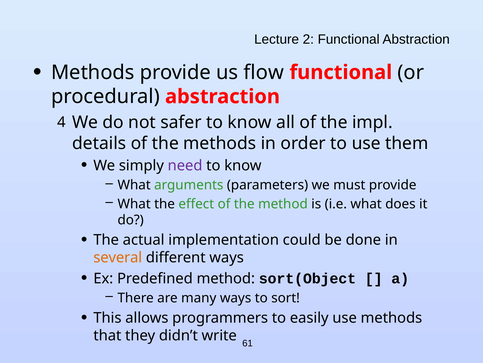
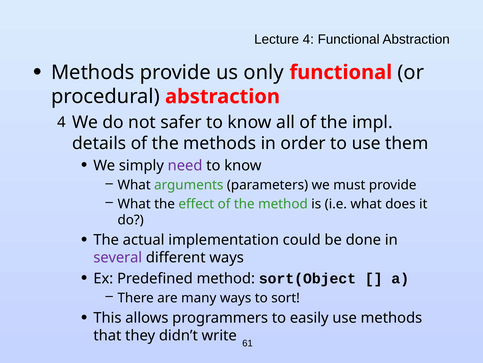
Lecture 2: 2 -> 4
flow: flow -> only
several colour: orange -> purple
